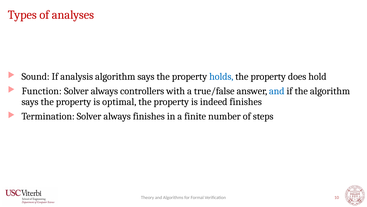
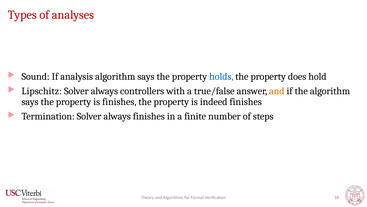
Function: Function -> Lipschitz
and at (277, 91) colour: blue -> orange
is optimal: optimal -> finishes
